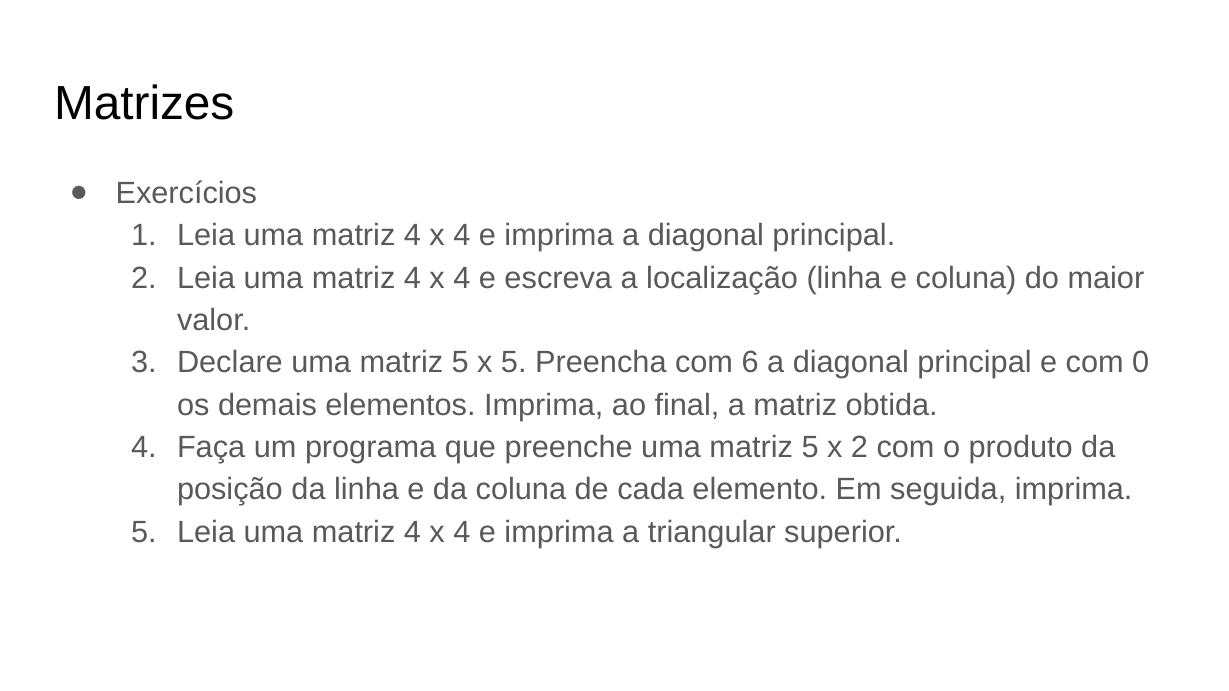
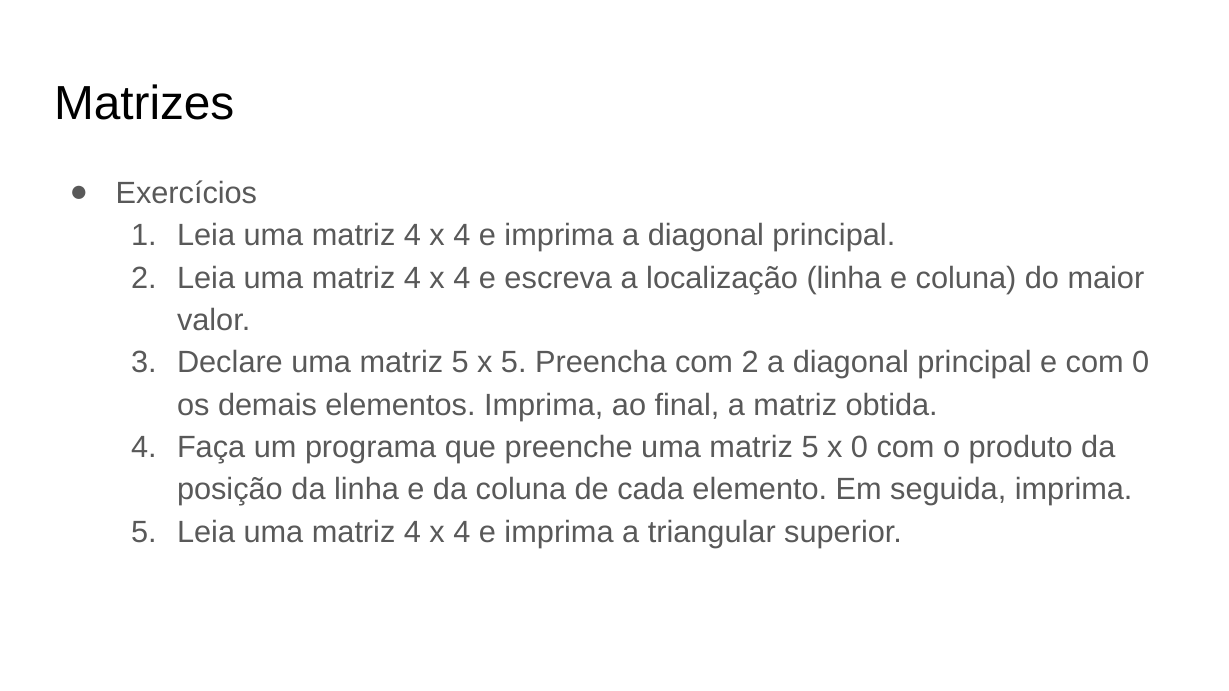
com 6: 6 -> 2
x 2: 2 -> 0
